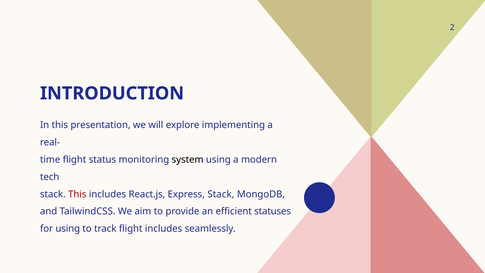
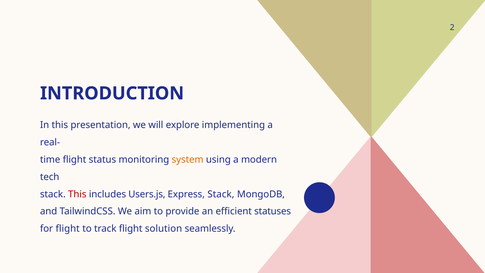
system colour: black -> orange
React.js: React.js -> Users.js
for using: using -> flight
flight includes: includes -> solution
